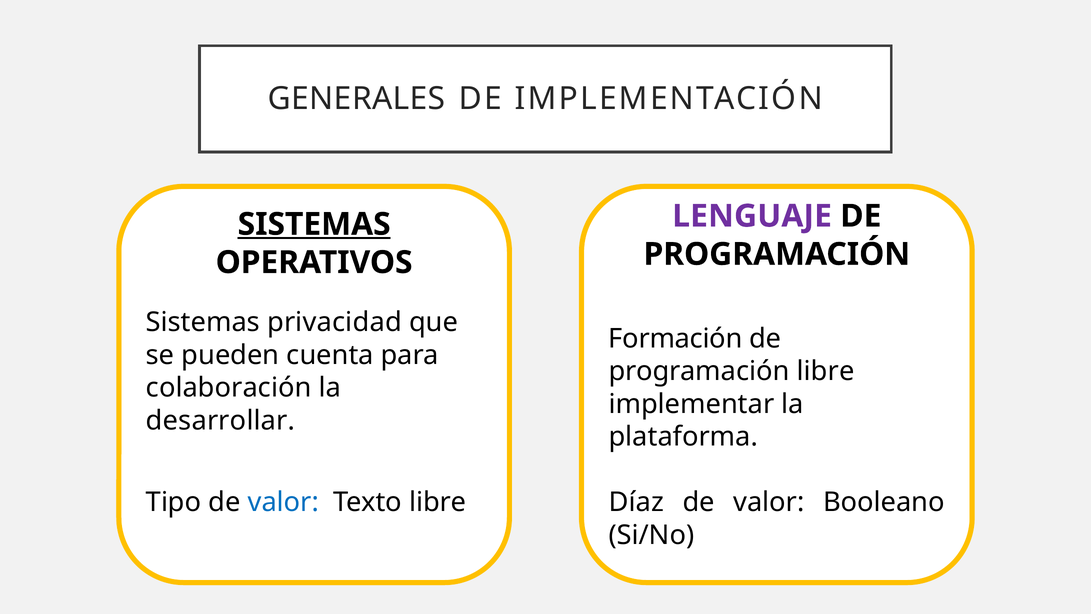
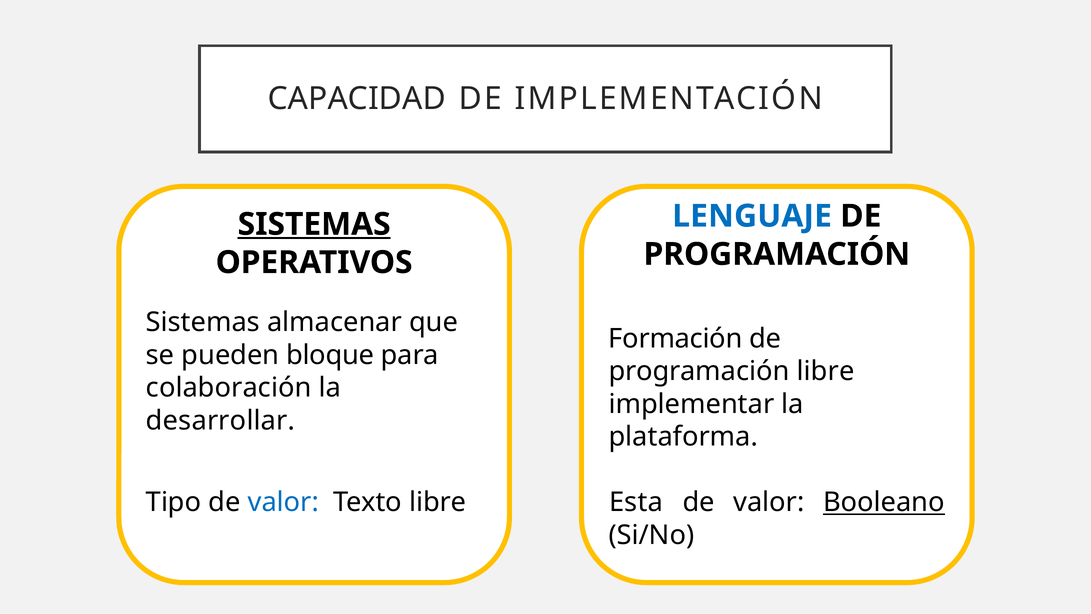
GENERALES: GENERALES -> CAPACIDAD
LENGUAJE colour: purple -> blue
privacidad: privacidad -> almacenar
cuenta: cuenta -> bloque
Díaz: Díaz -> Esta
Booleano underline: none -> present
